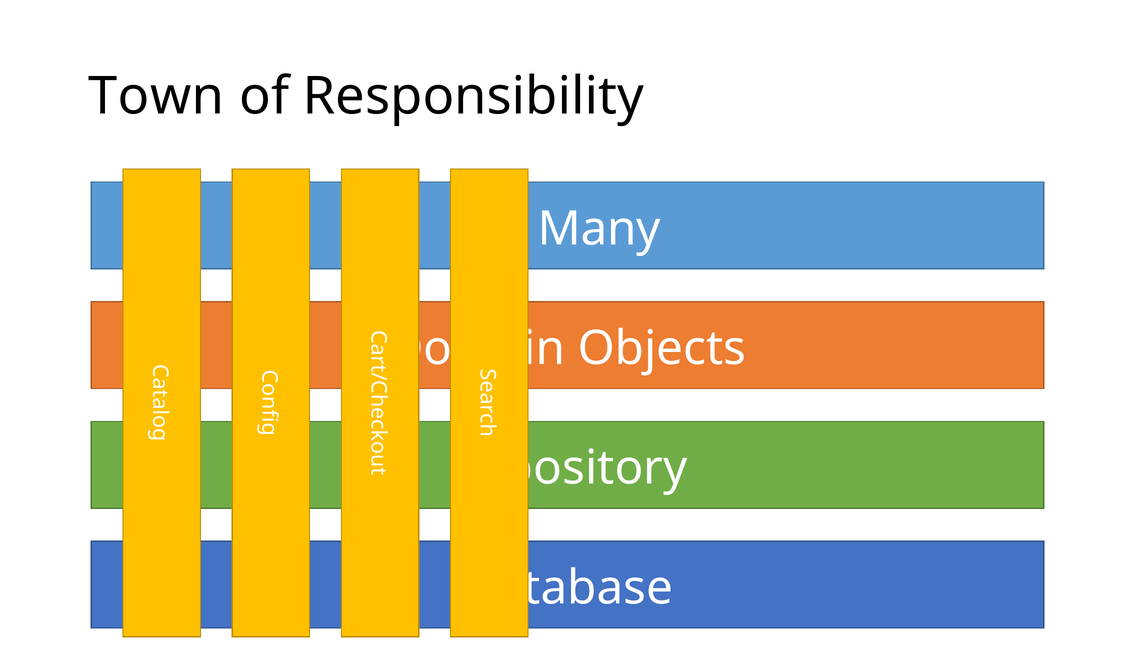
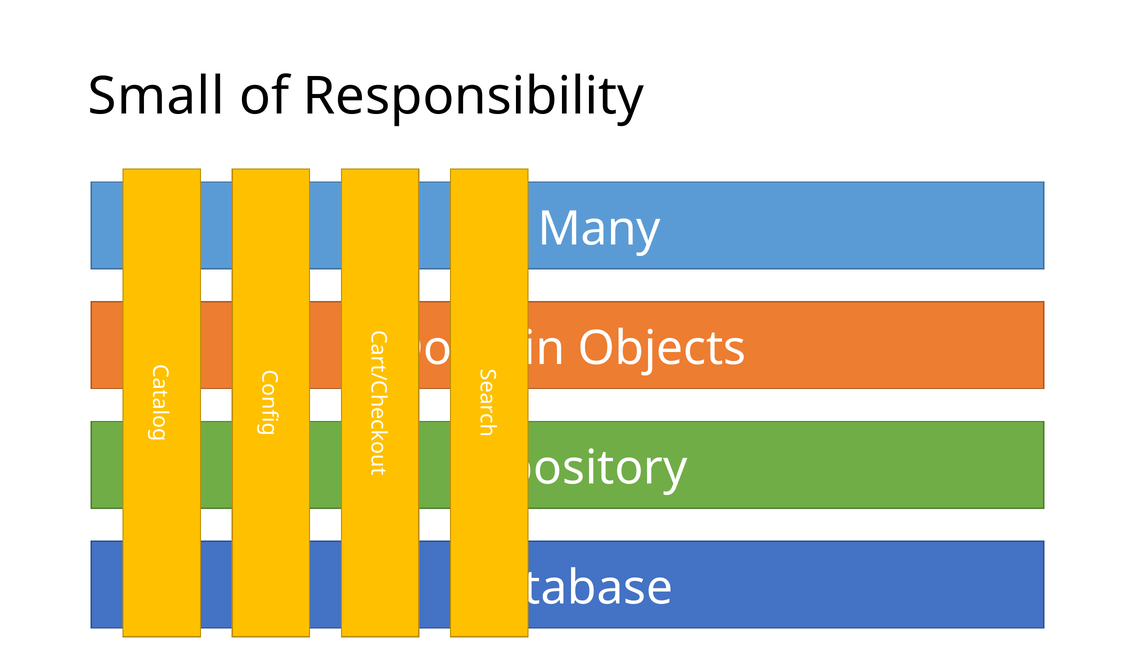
Town: Town -> Small
